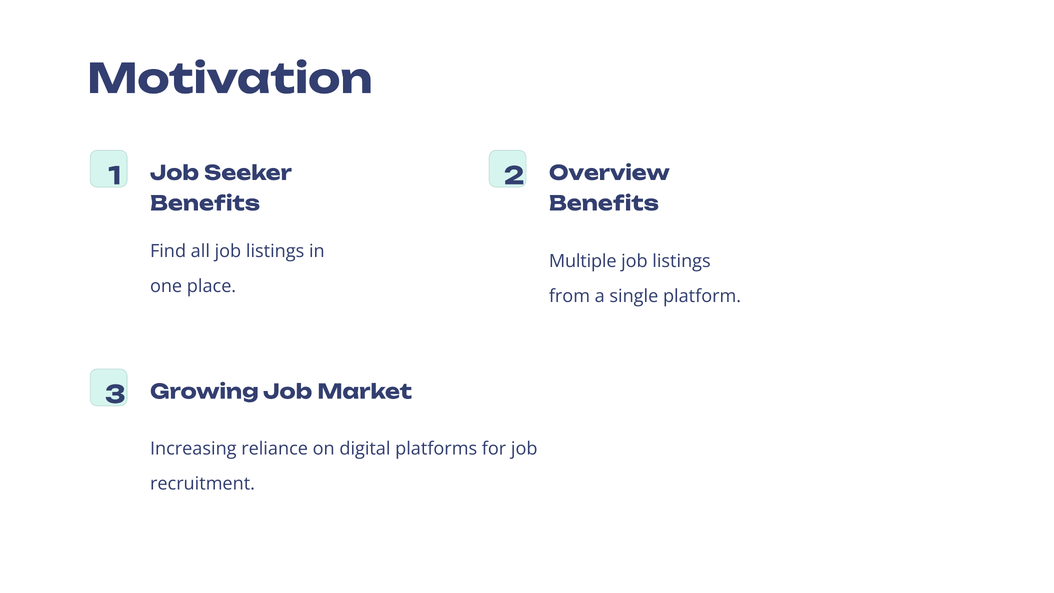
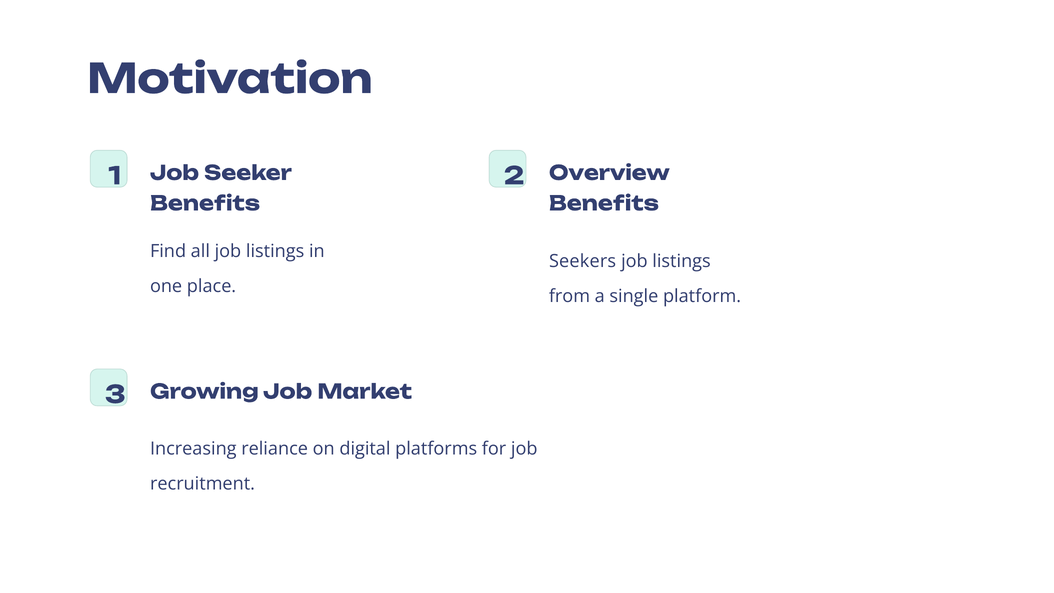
Multiple: Multiple -> Seekers
